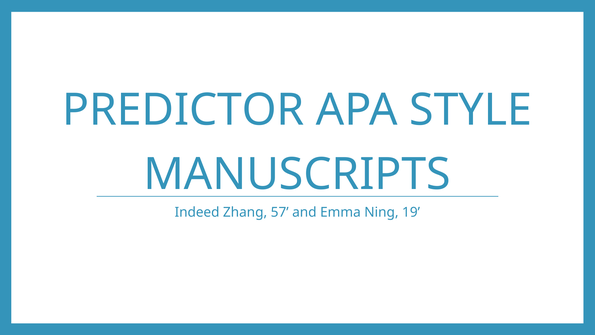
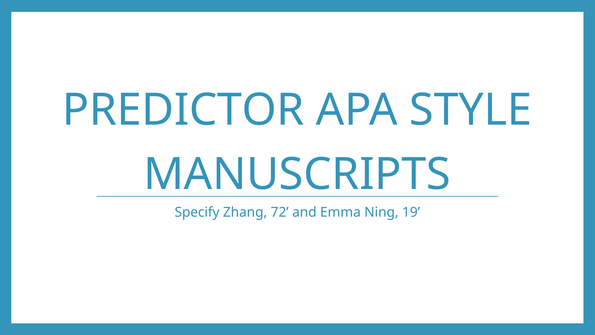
Indeed: Indeed -> Specify
57: 57 -> 72
